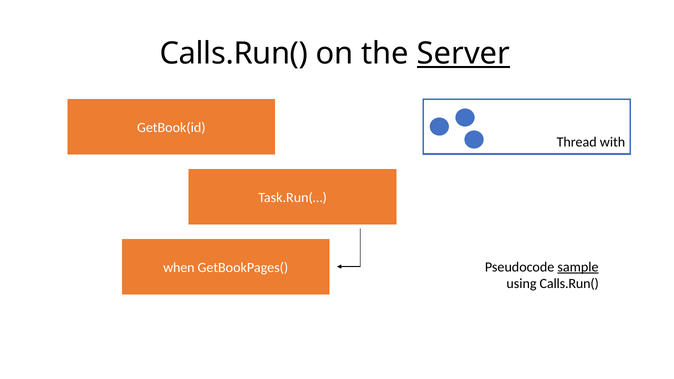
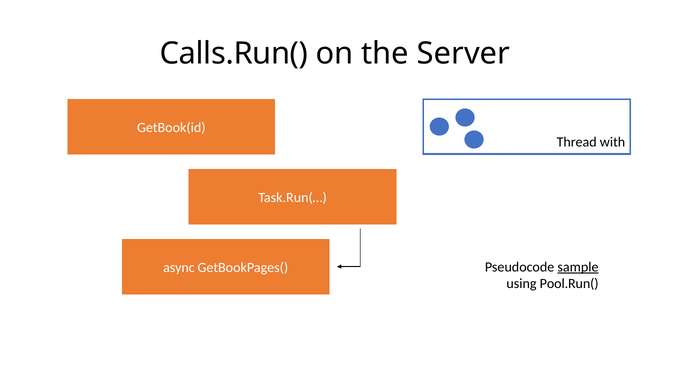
Server underline: present -> none
when: when -> async
using Calls.Run(: Calls.Run( -> Pool.Run(
